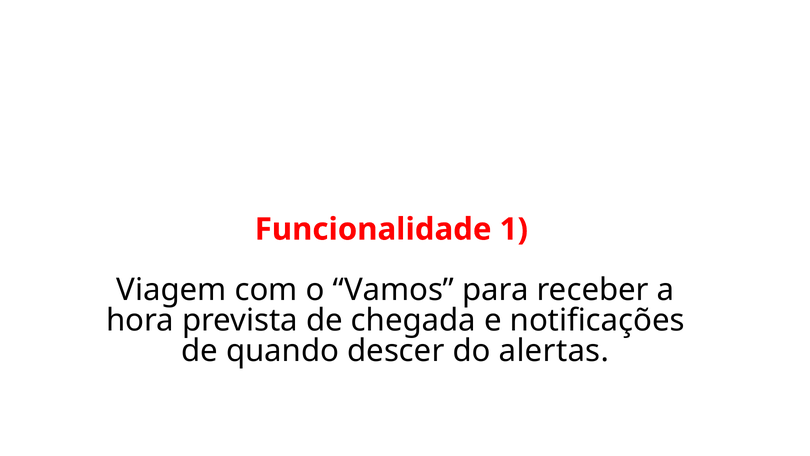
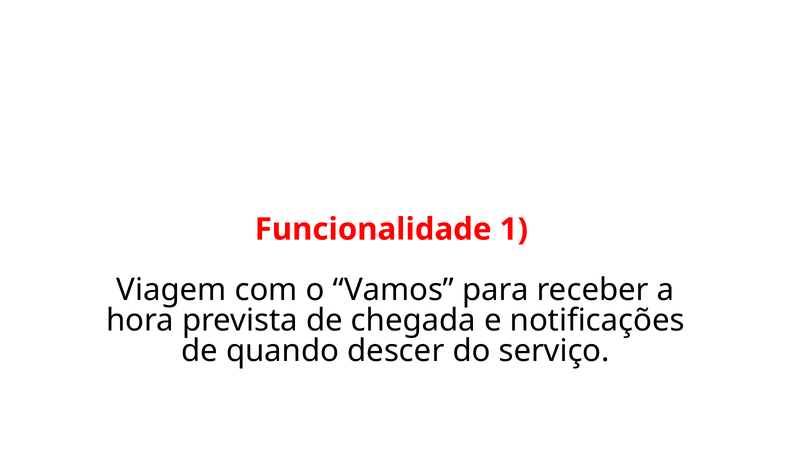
alertas: alertas -> serviço
